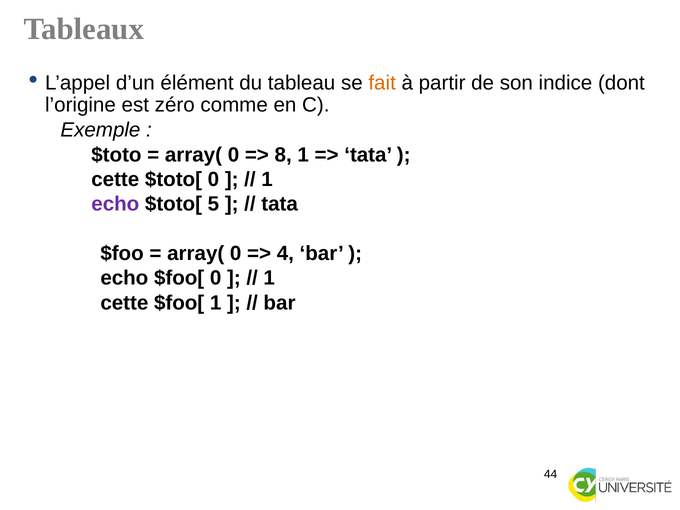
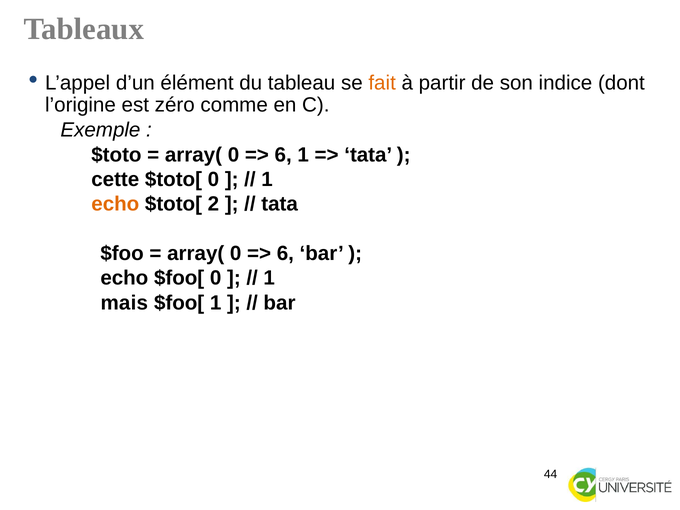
8 at (283, 155): 8 -> 6
echo at (115, 204) colour: purple -> orange
5: 5 -> 2
4 at (285, 253): 4 -> 6
cette at (124, 303): cette -> mais
